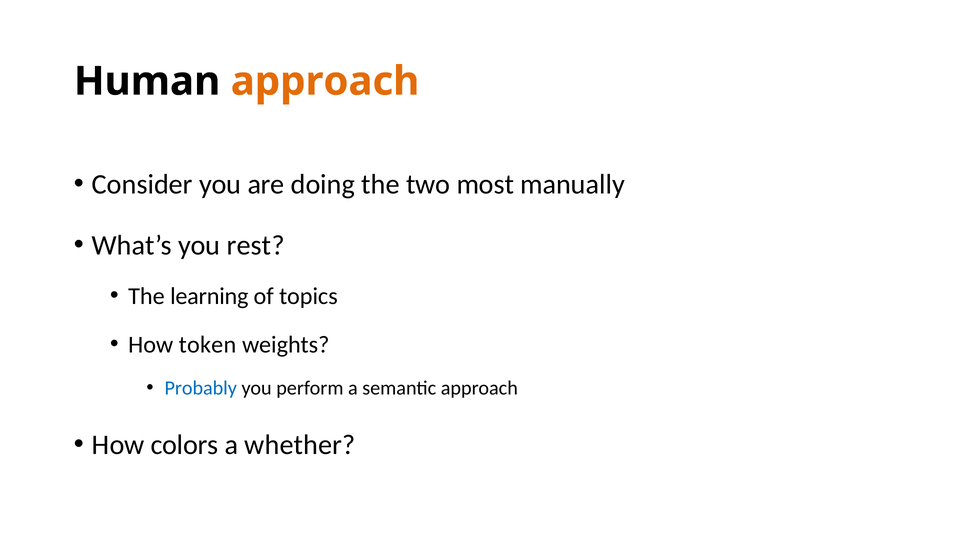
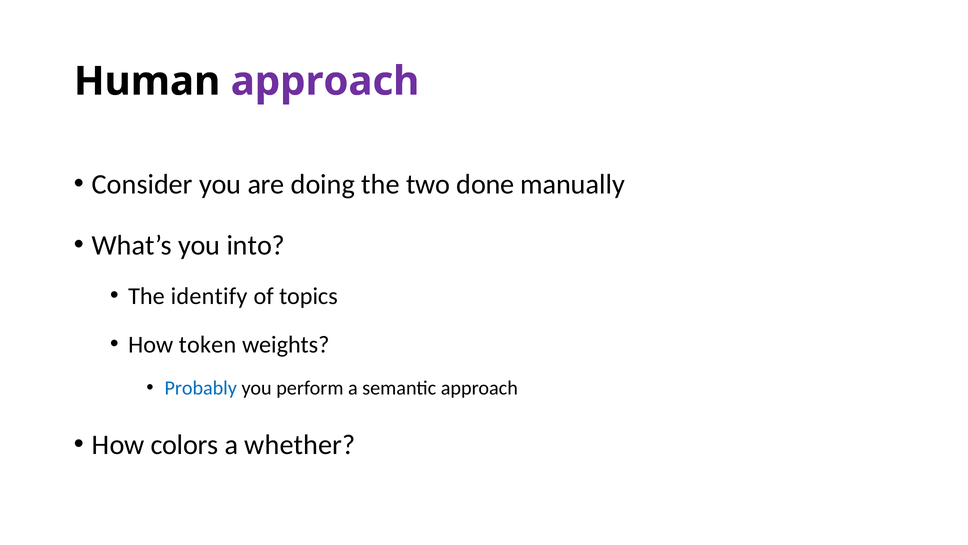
approach at (325, 81) colour: orange -> purple
most: most -> done
rest: rest -> into
learning: learning -> identify
